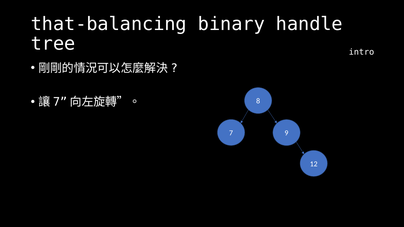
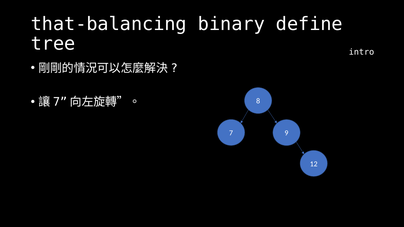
handle: handle -> define
